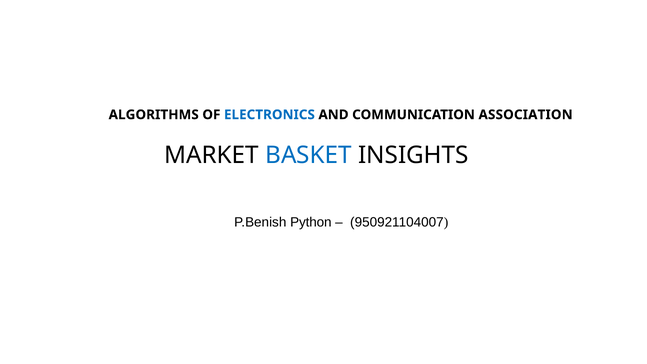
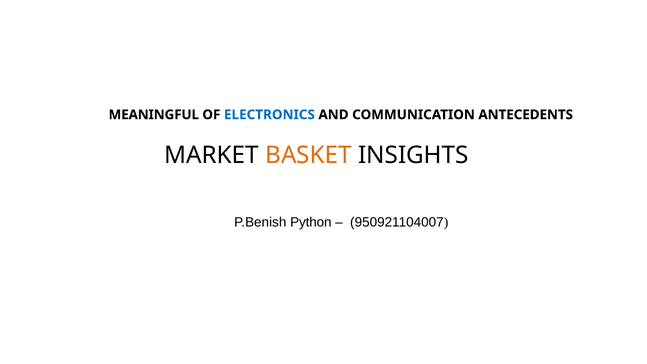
ALGORITHMS: ALGORITHMS -> MEANINGFUL
ASSOCIATION: ASSOCIATION -> ANTECEDENTS
BASKET colour: blue -> orange
